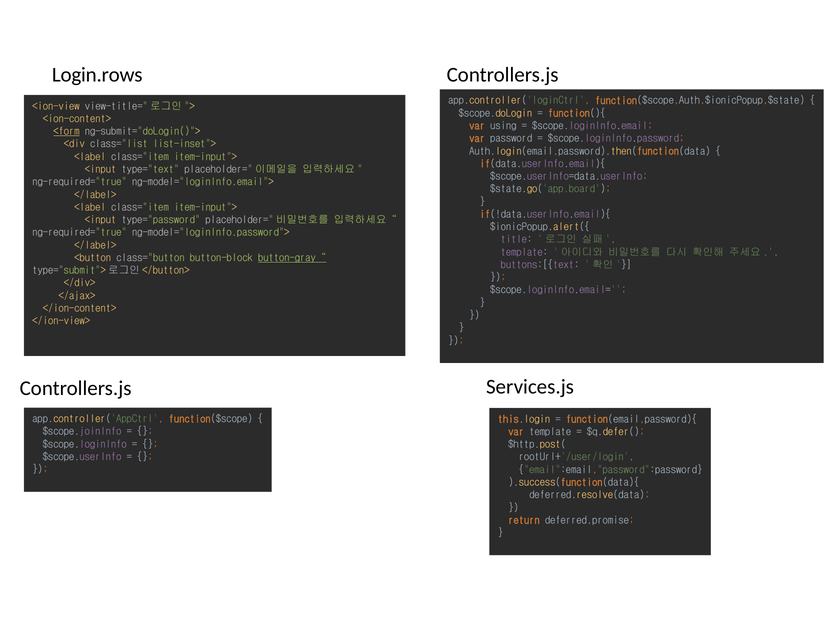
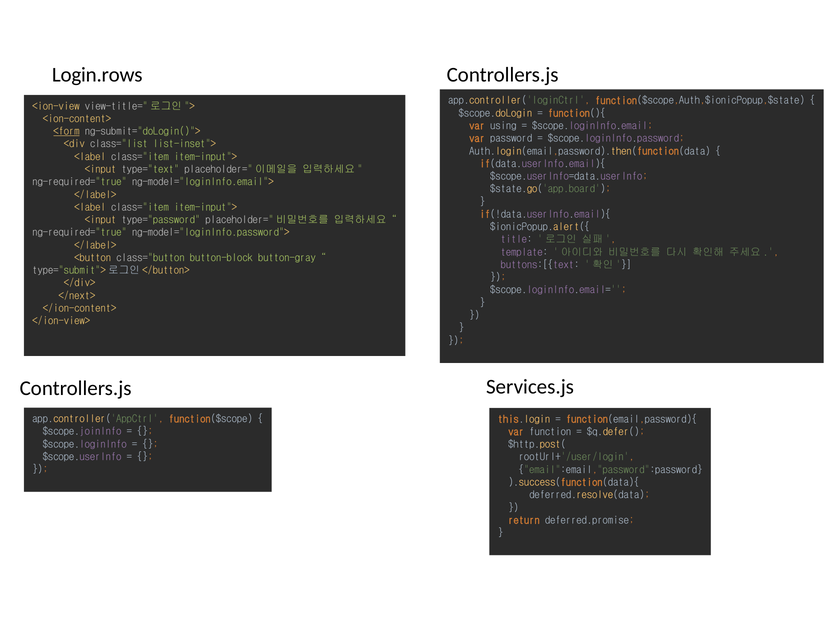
button-gray“ underline: present -> none
</ajax>: </ajax> -> </next>
var template: template -> function
